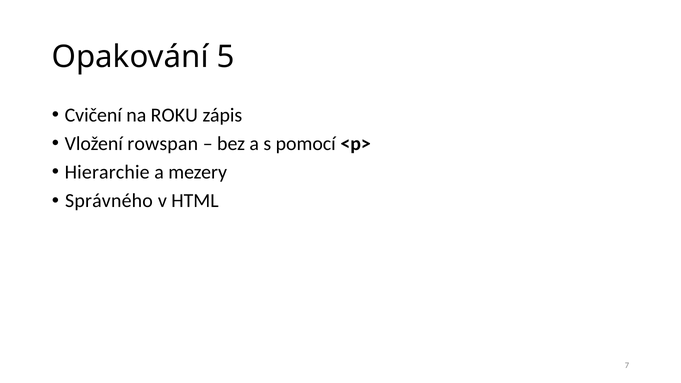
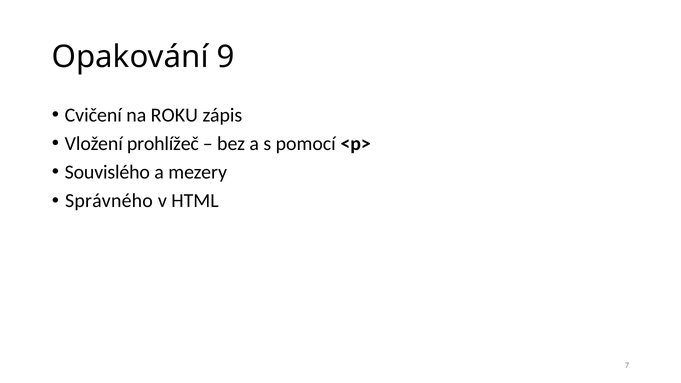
5: 5 -> 9
rowspan: rowspan -> prohlížeč
Hierarchie: Hierarchie -> Souvislého
